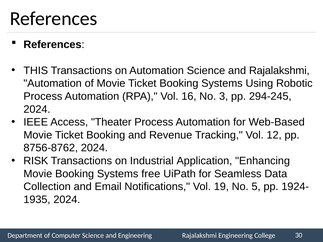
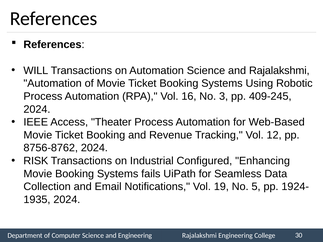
THIS: THIS -> WILL
294-245: 294-245 -> 409-245
Application: Application -> Configured
free: free -> fails
